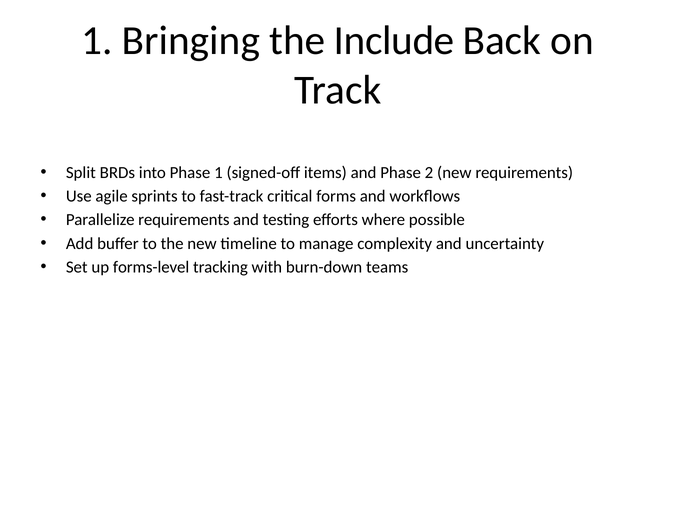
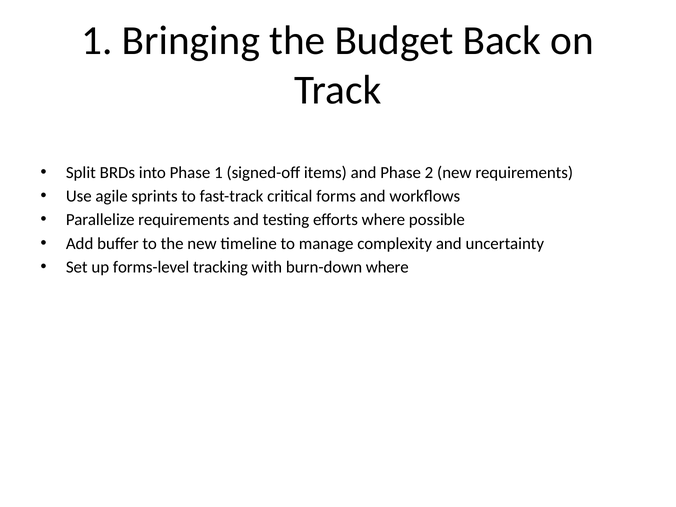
Include: Include -> Budget
burn-down teams: teams -> where
